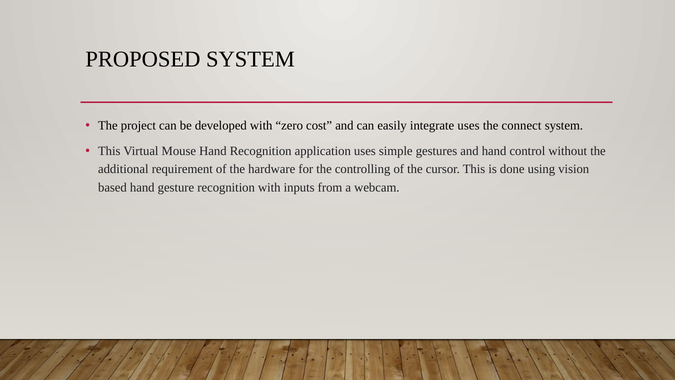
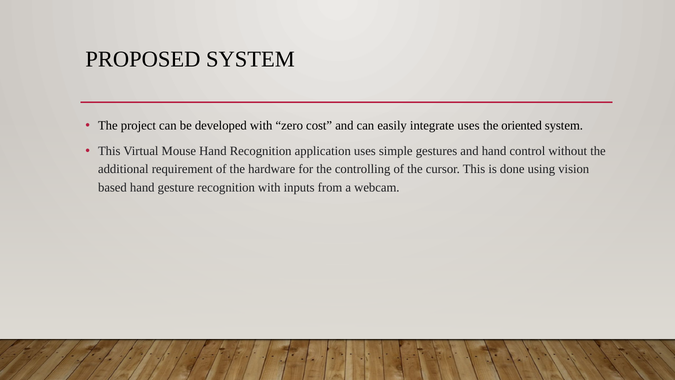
connect: connect -> oriented
